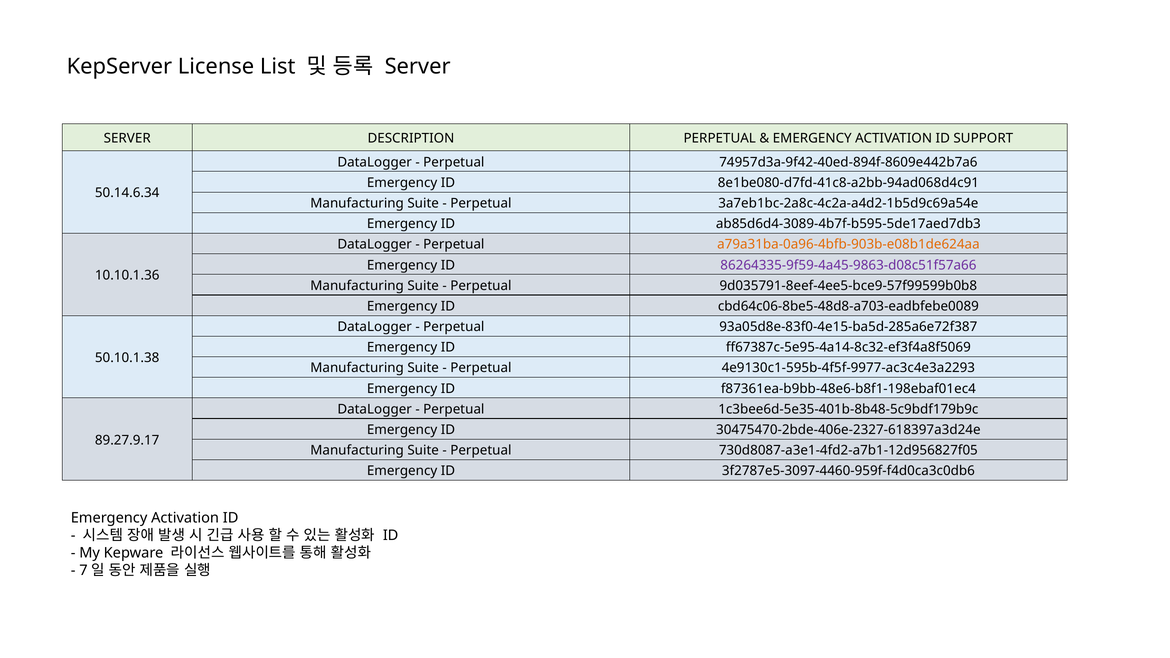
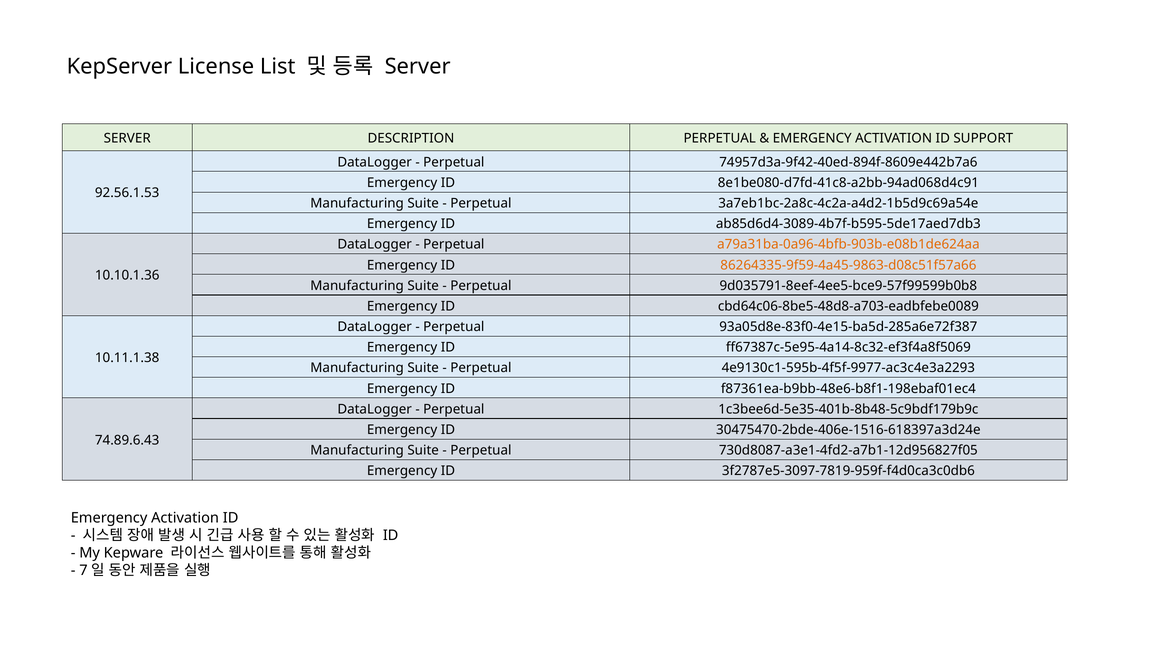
50.14.6.34: 50.14.6.34 -> 92.56.1.53
86264335-9f59-4a45-9863-d08c51f57a66 colour: purple -> orange
50.10.1.38: 50.10.1.38 -> 10.11.1.38
30475470-2bde-406e-2327-618397a3d24e: 30475470-2bde-406e-2327-618397a3d24e -> 30475470-2bde-406e-1516-618397a3d24e
89.27.9.17: 89.27.9.17 -> 74.89.6.43
3f2787e5-3097-4460-959f-f4d0ca3c0db6: 3f2787e5-3097-4460-959f-f4d0ca3c0db6 -> 3f2787e5-3097-7819-959f-f4d0ca3c0db6
